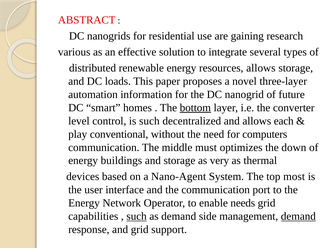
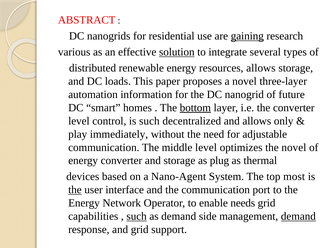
gaining underline: none -> present
solution underline: none -> present
each: each -> only
conventional: conventional -> immediately
computers: computers -> adjustable
middle must: must -> level
the down: down -> novel
energy buildings: buildings -> converter
very: very -> plug
the at (75, 189) underline: none -> present
